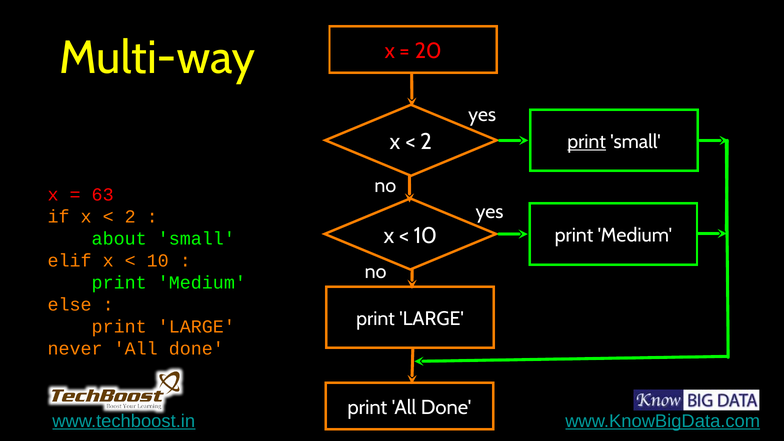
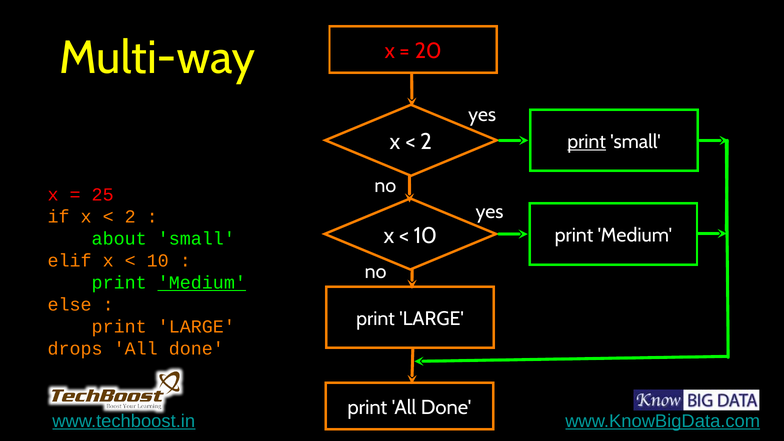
63: 63 -> 25
Medium at (202, 283) underline: none -> present
never: never -> drops
